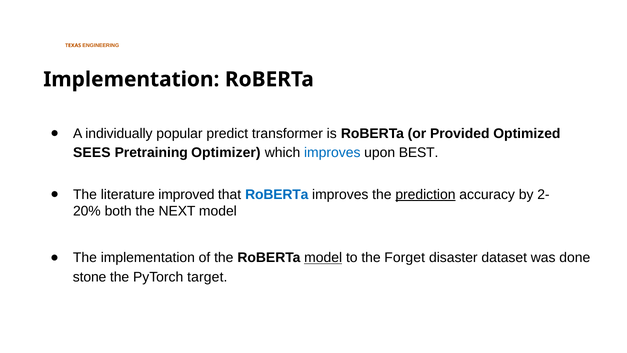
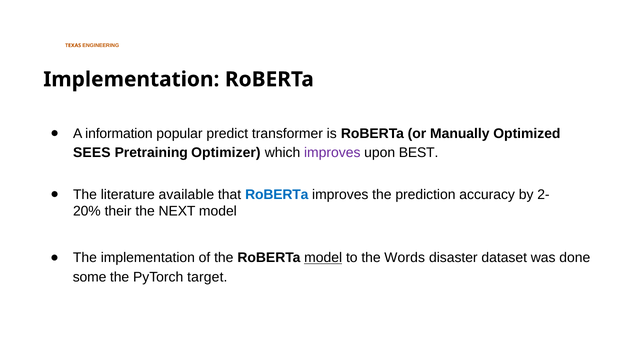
individually: individually -> information
Provided: Provided -> Manually
improves at (332, 153) colour: blue -> purple
improved: improved -> available
prediction underline: present -> none
both: both -> their
Forget: Forget -> Words
stone: stone -> some
